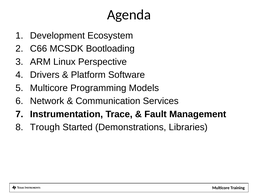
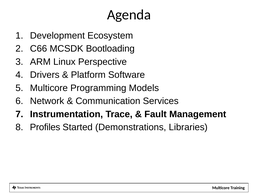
Trough: Trough -> Profiles
